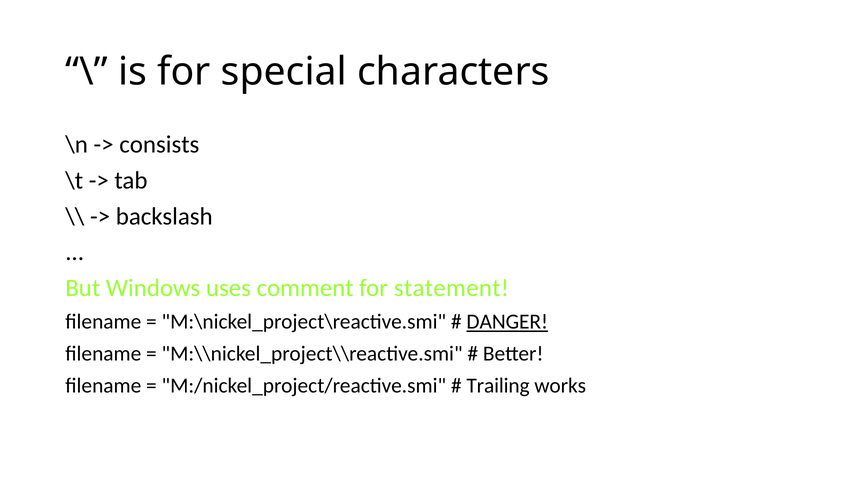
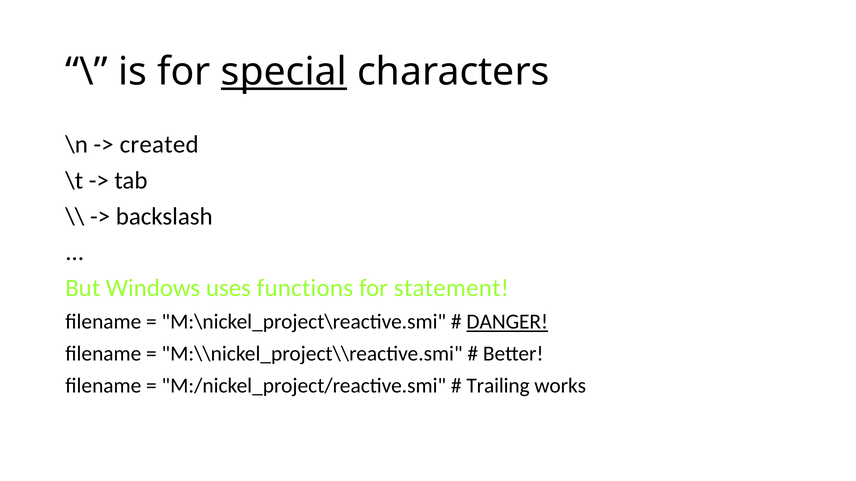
special underline: none -> present
consists: consists -> created
comment: comment -> functions
